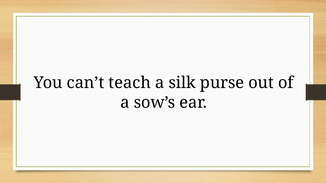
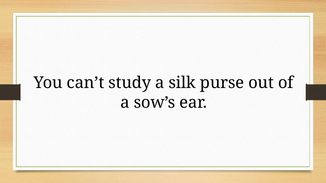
teach: teach -> study
